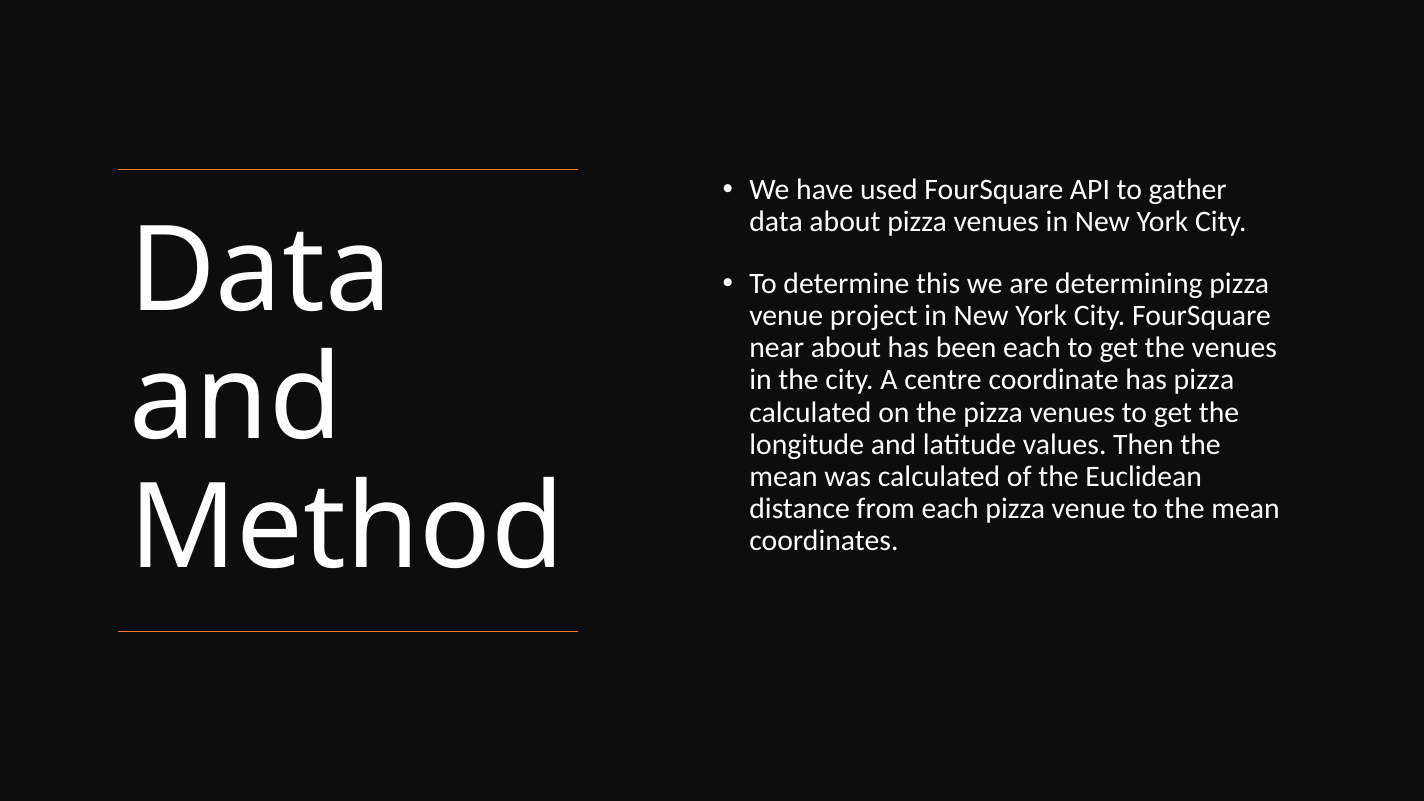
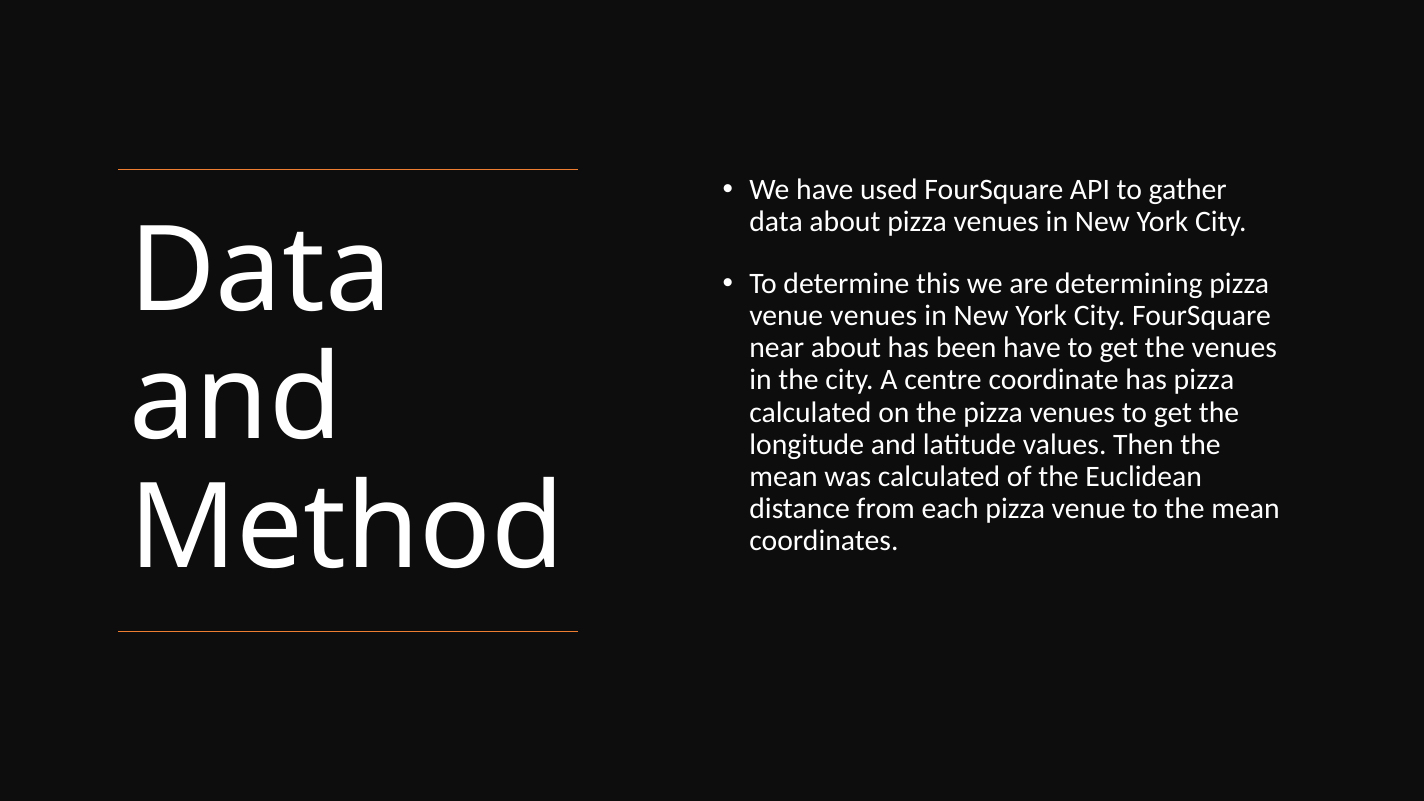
venue project: project -> venues
been each: each -> have
